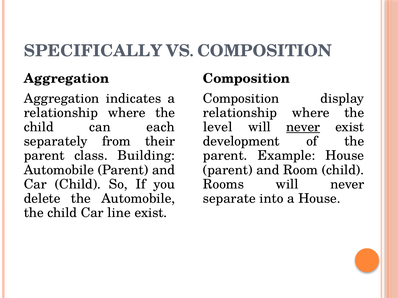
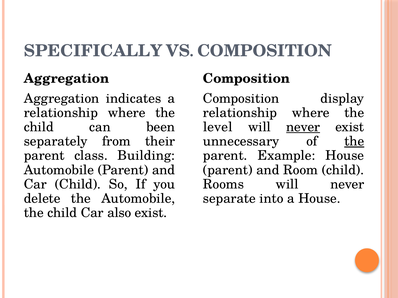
each: each -> been
development: development -> unnecessary
the at (354, 142) underline: none -> present
line: line -> also
